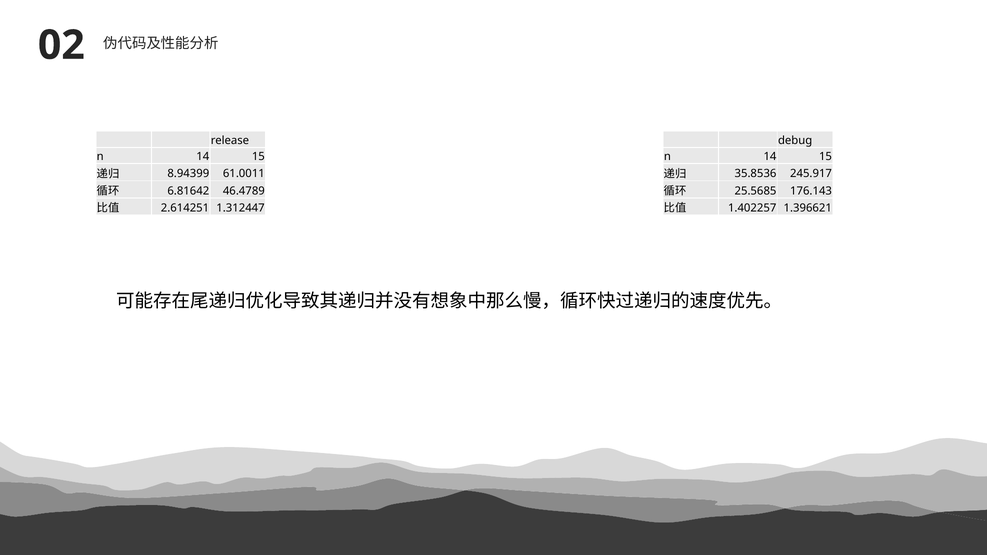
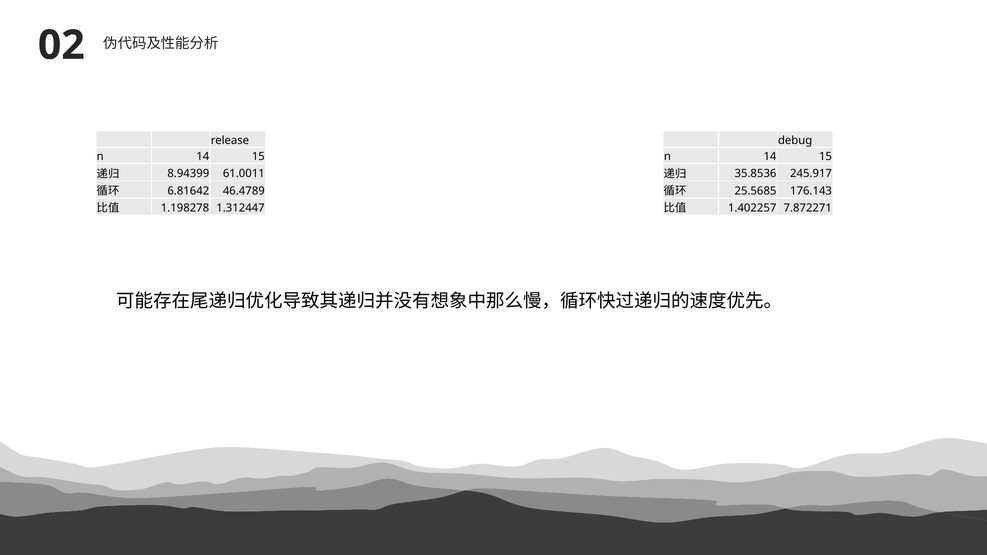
2.614251: 2.614251 -> 1.198278
1.396621: 1.396621 -> 7.872271
